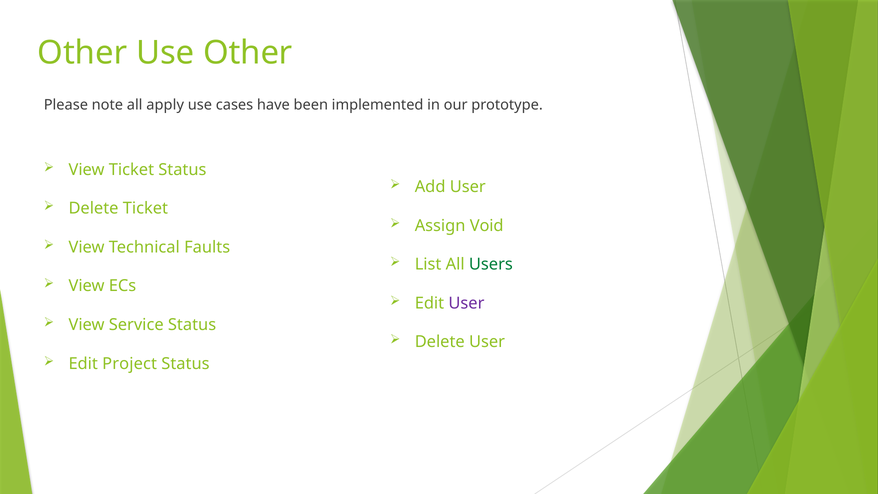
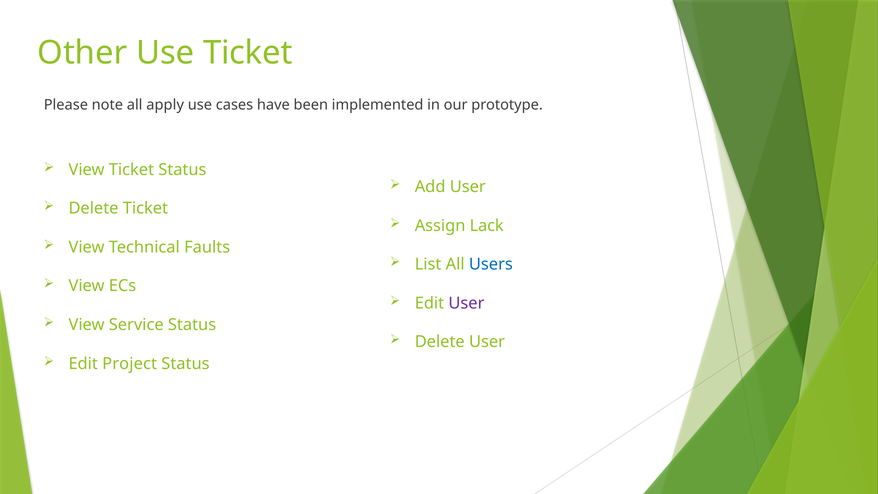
Use Other: Other -> Ticket
Void: Void -> Lack
Users colour: green -> blue
